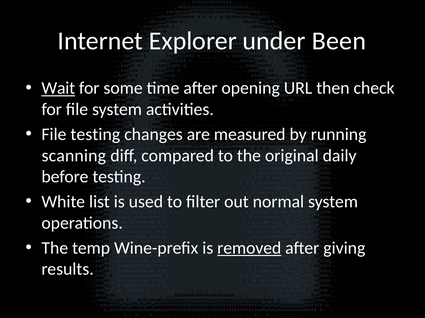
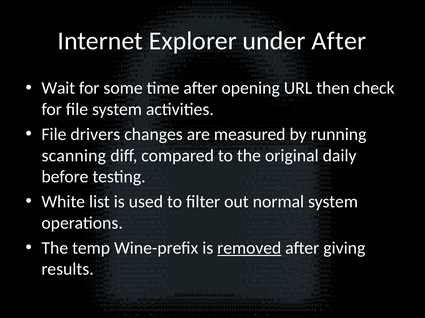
under Been: Been -> After
Wait underline: present -> none
File testing: testing -> drivers
